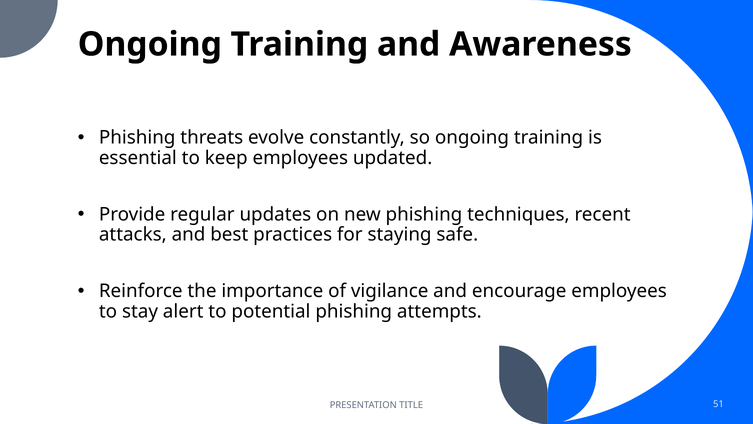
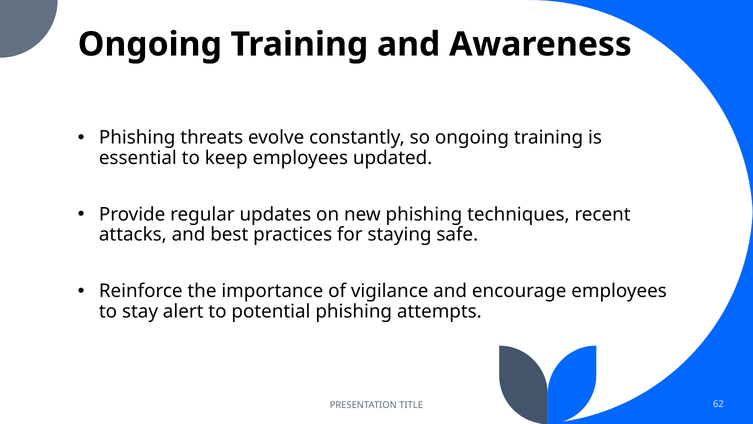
51: 51 -> 62
